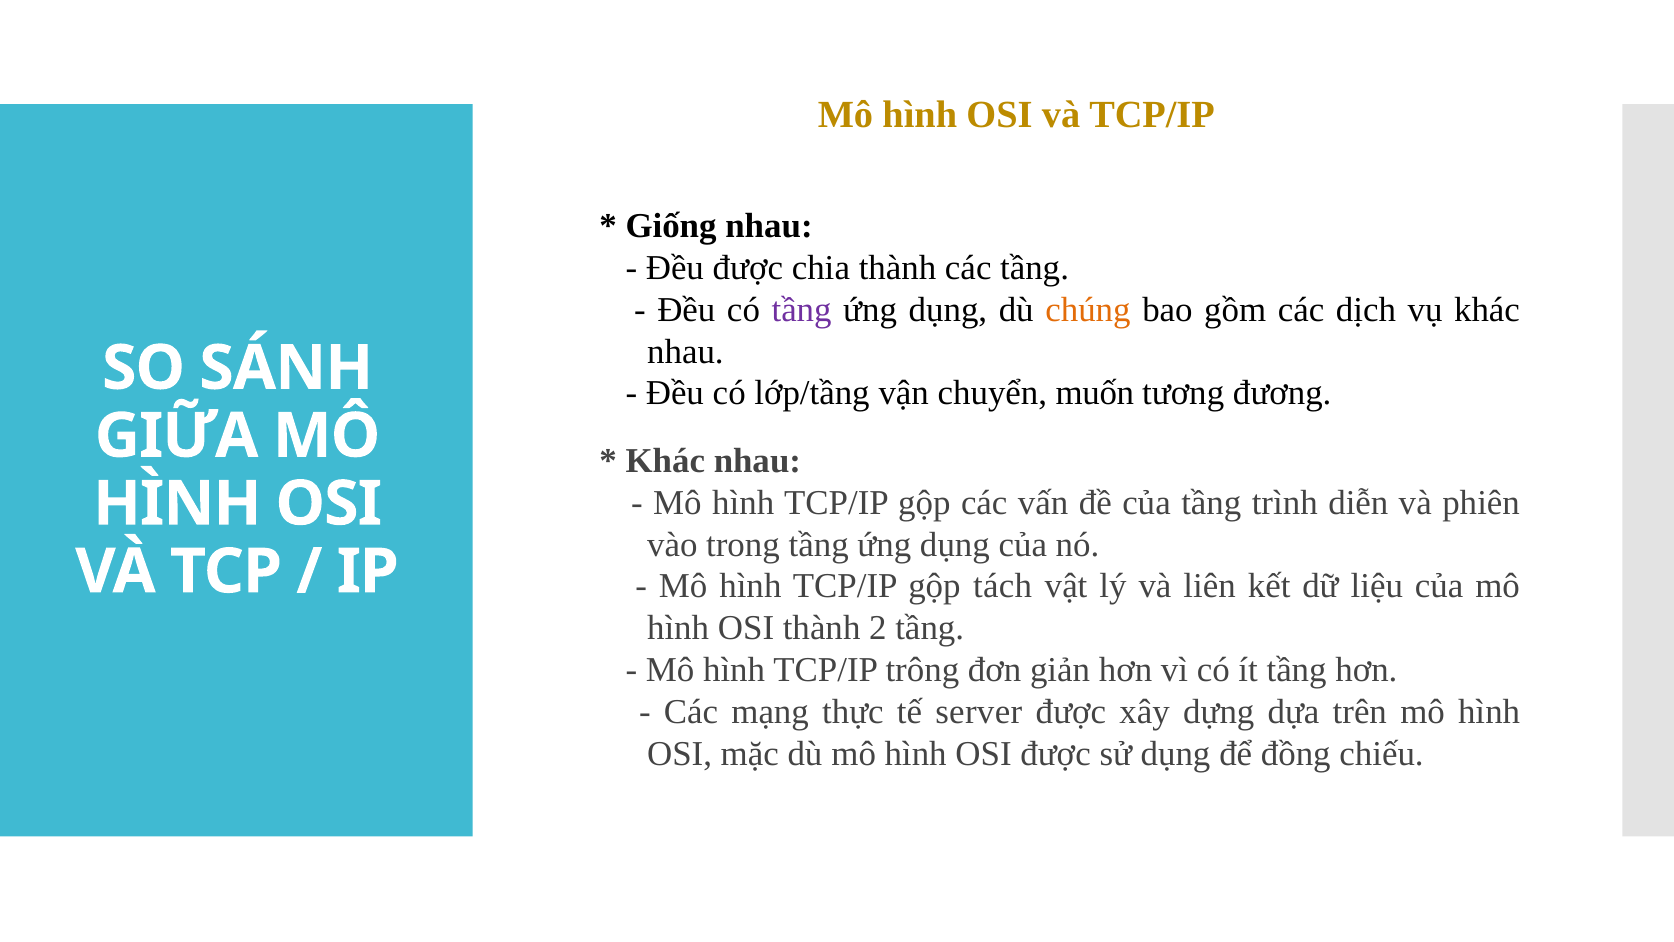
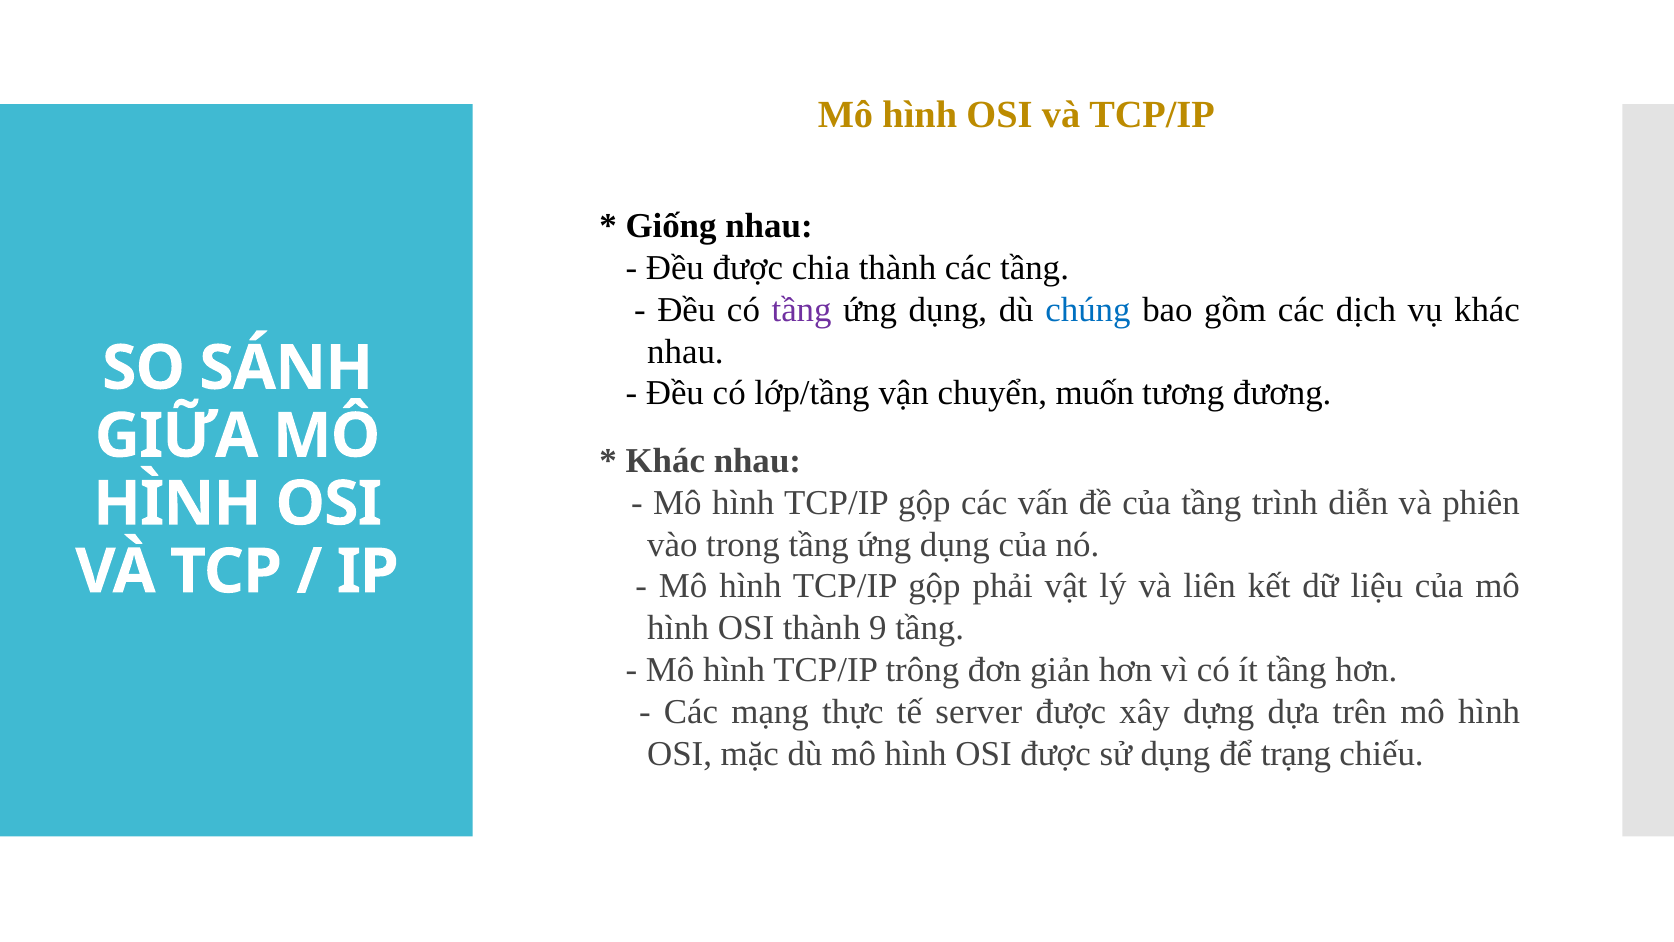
chúng colour: orange -> blue
tách: tách -> phải
2: 2 -> 9
đồng: đồng -> trạng
